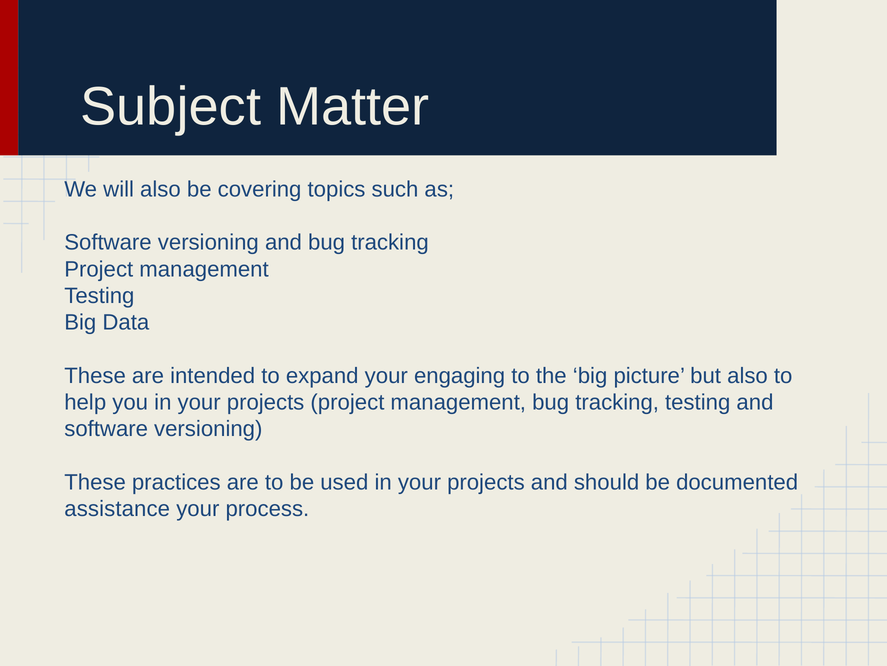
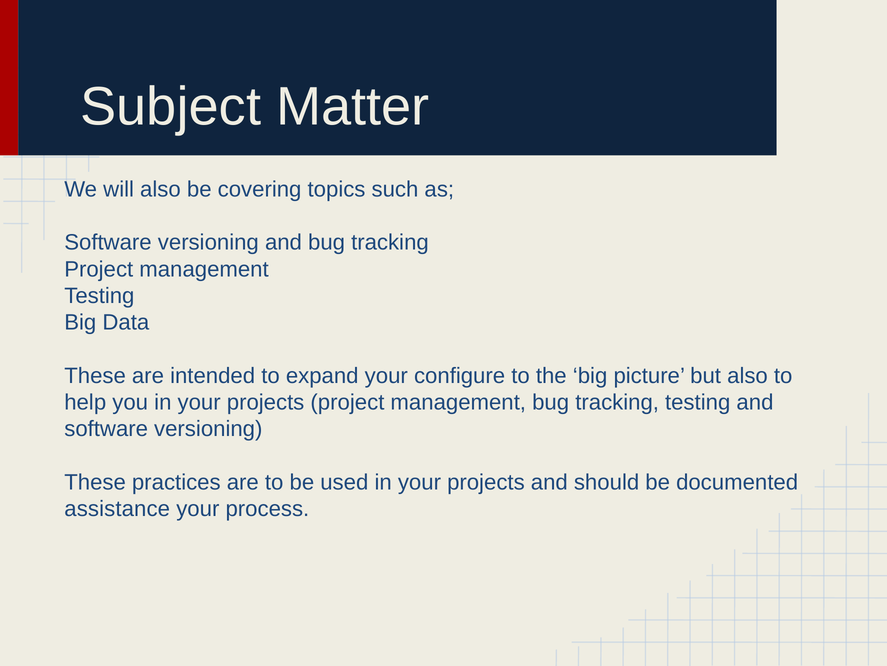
engaging: engaging -> configure
